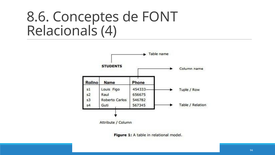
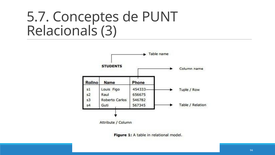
8.6: 8.6 -> 5.7
FONT: FONT -> PUNT
4: 4 -> 3
